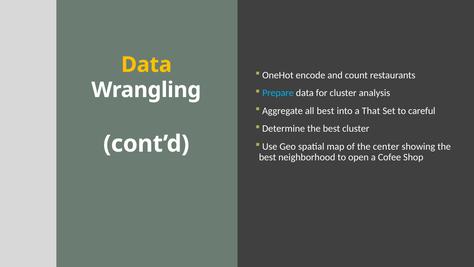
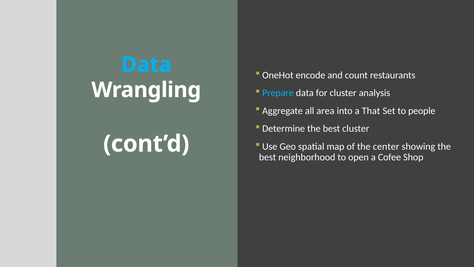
Data at (146, 65) colour: yellow -> light blue
all best: best -> area
careful: careful -> people
